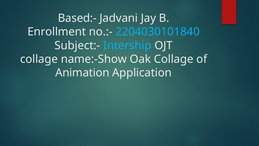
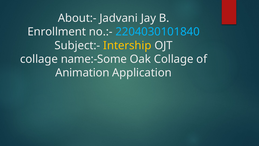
Based:-: Based:- -> About:-
Intership colour: light blue -> yellow
name:-Show: name:-Show -> name:-Some
